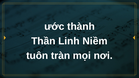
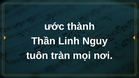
Niềm: Niềm -> Nguy
